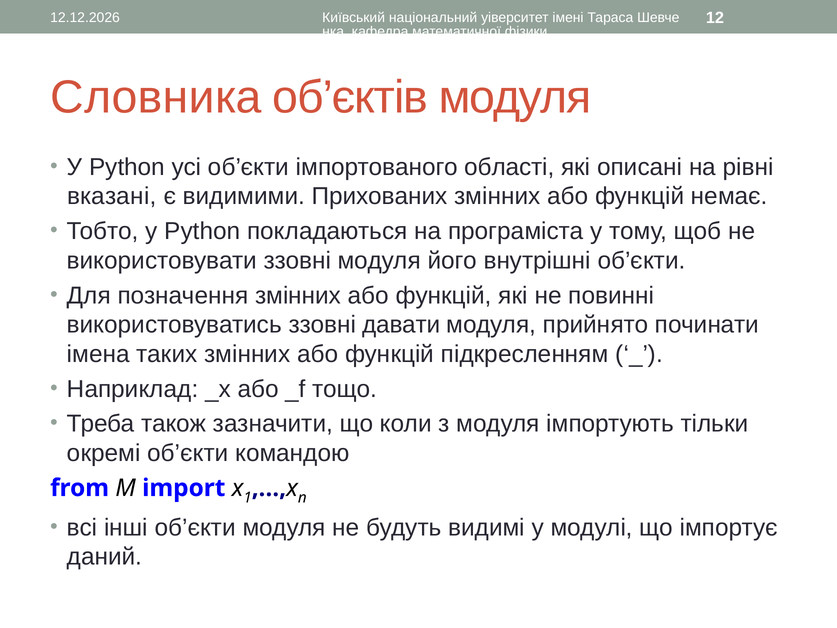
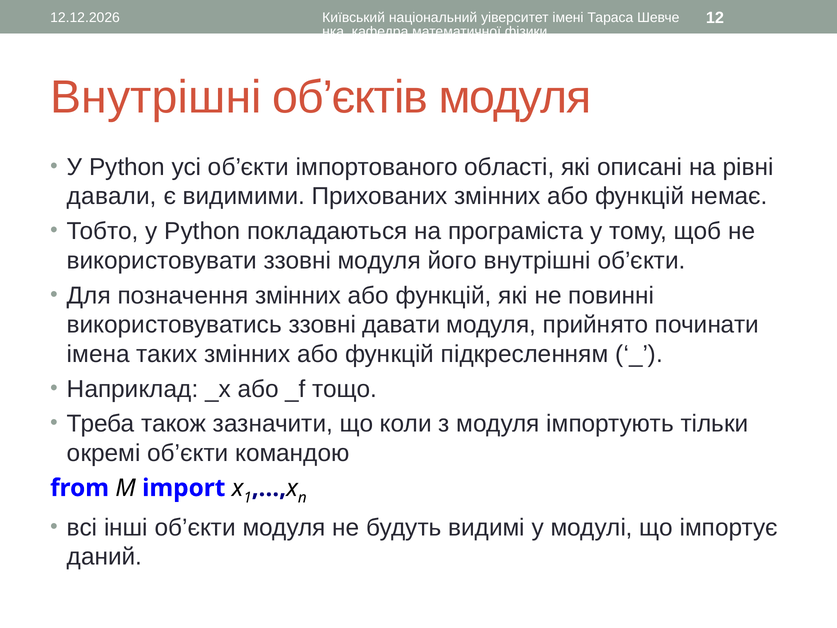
Словника at (156, 97): Словника -> Внутрішні
вказані: вказані -> давали
